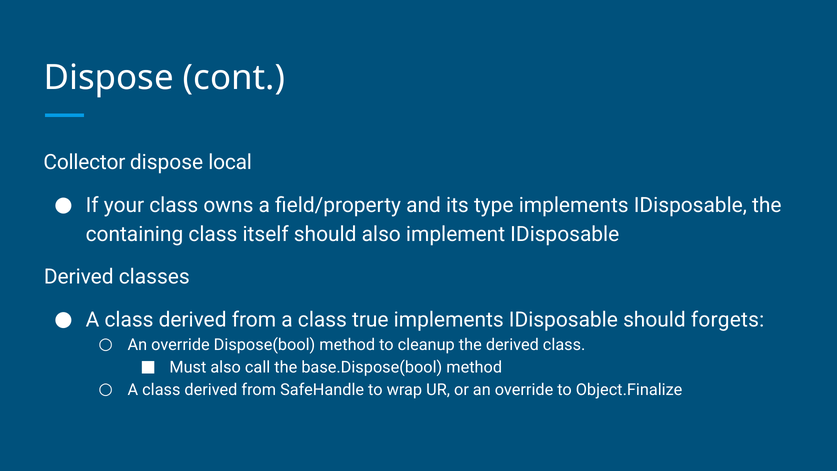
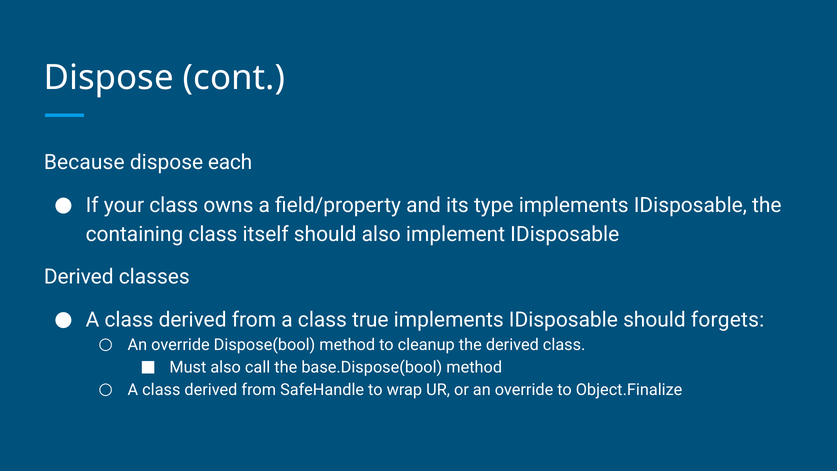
Collector: Collector -> Because
local: local -> each
